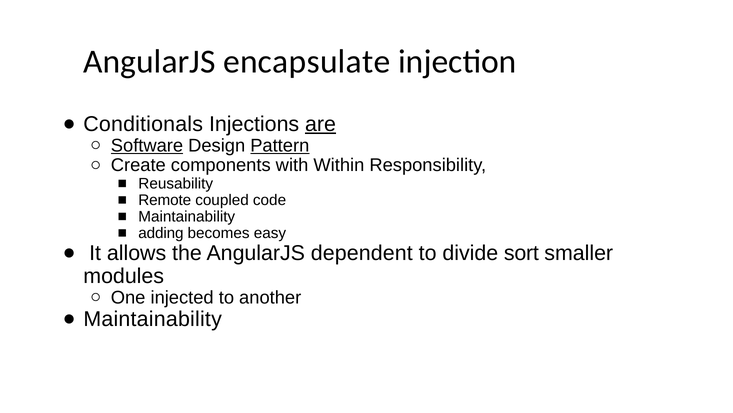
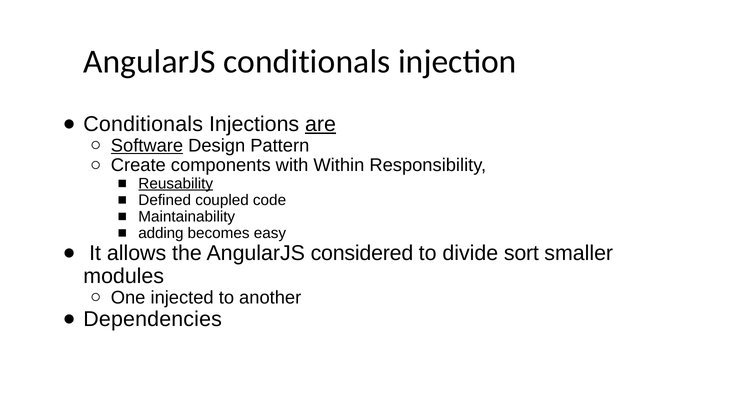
AngularJS encapsulate: encapsulate -> conditionals
Pattern underline: present -> none
Reusability underline: none -> present
Remote: Remote -> Defined
dependent: dependent -> considered
Maintainability at (153, 318): Maintainability -> Dependencies
